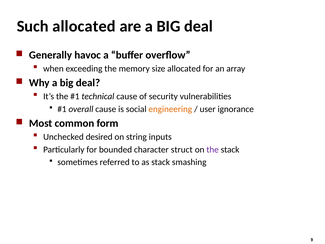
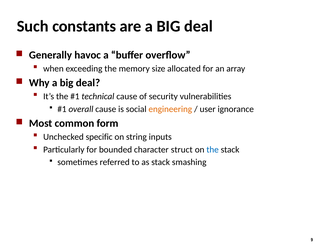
Such allocated: allocated -> constants
desired: desired -> specific
the at (213, 149) colour: purple -> blue
